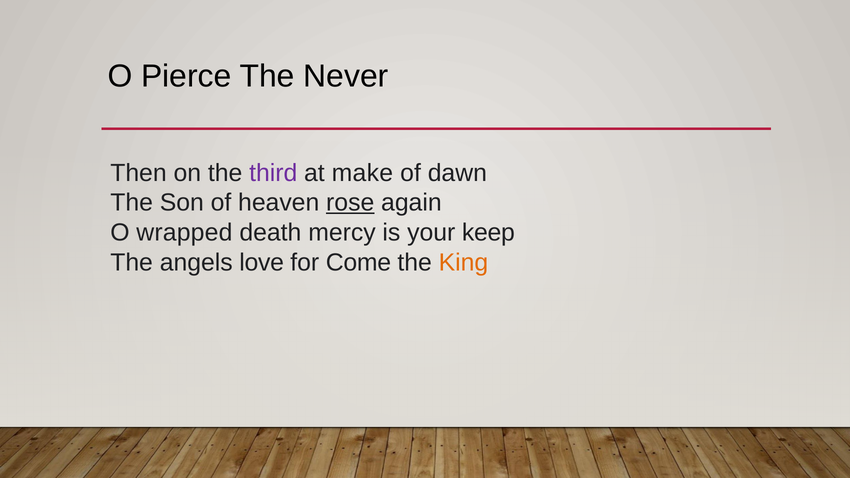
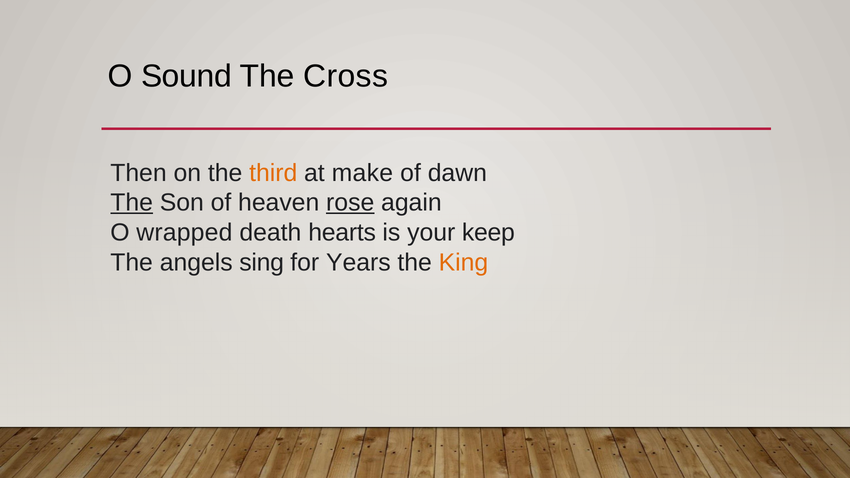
Pierce: Pierce -> Sound
Never: Never -> Cross
third colour: purple -> orange
The at (132, 203) underline: none -> present
mercy: mercy -> hearts
love: love -> sing
Come: Come -> Years
